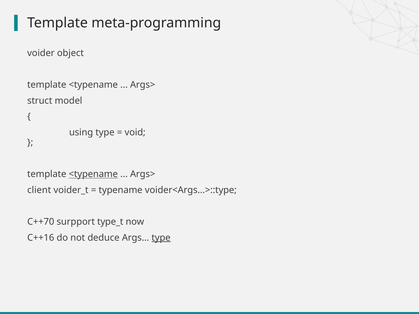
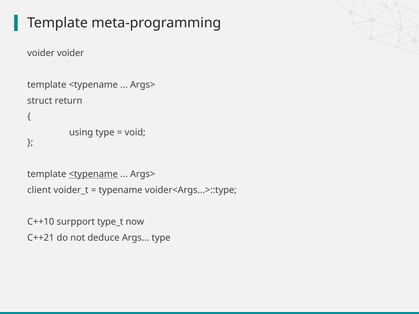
voider object: object -> voider
model: model -> return
C++70: C++70 -> C++10
C++16: C++16 -> C++21
type at (161, 238) underline: present -> none
